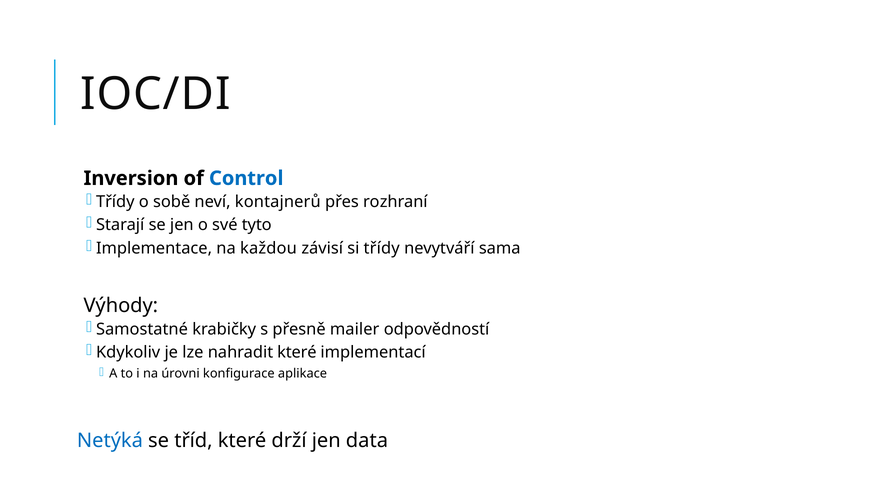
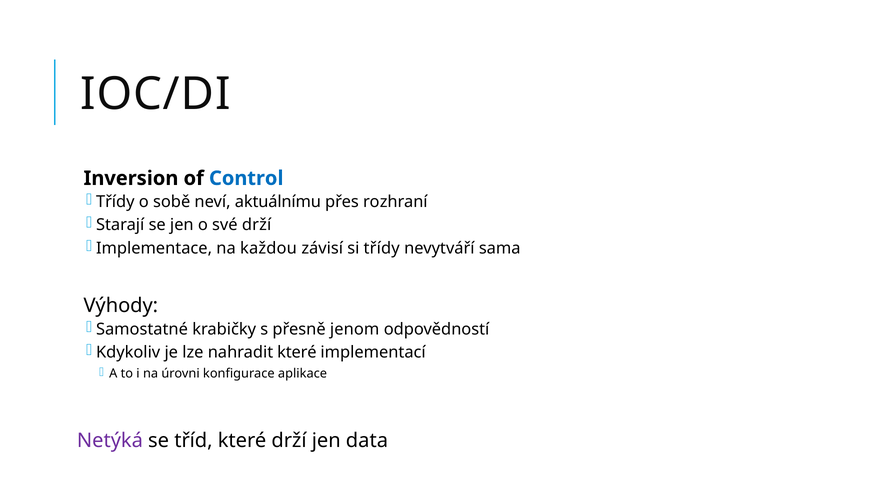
kontajnerů: kontajnerů -> aktuálnímu
své tyto: tyto -> drží
mailer: mailer -> jenom
Netýká colour: blue -> purple
